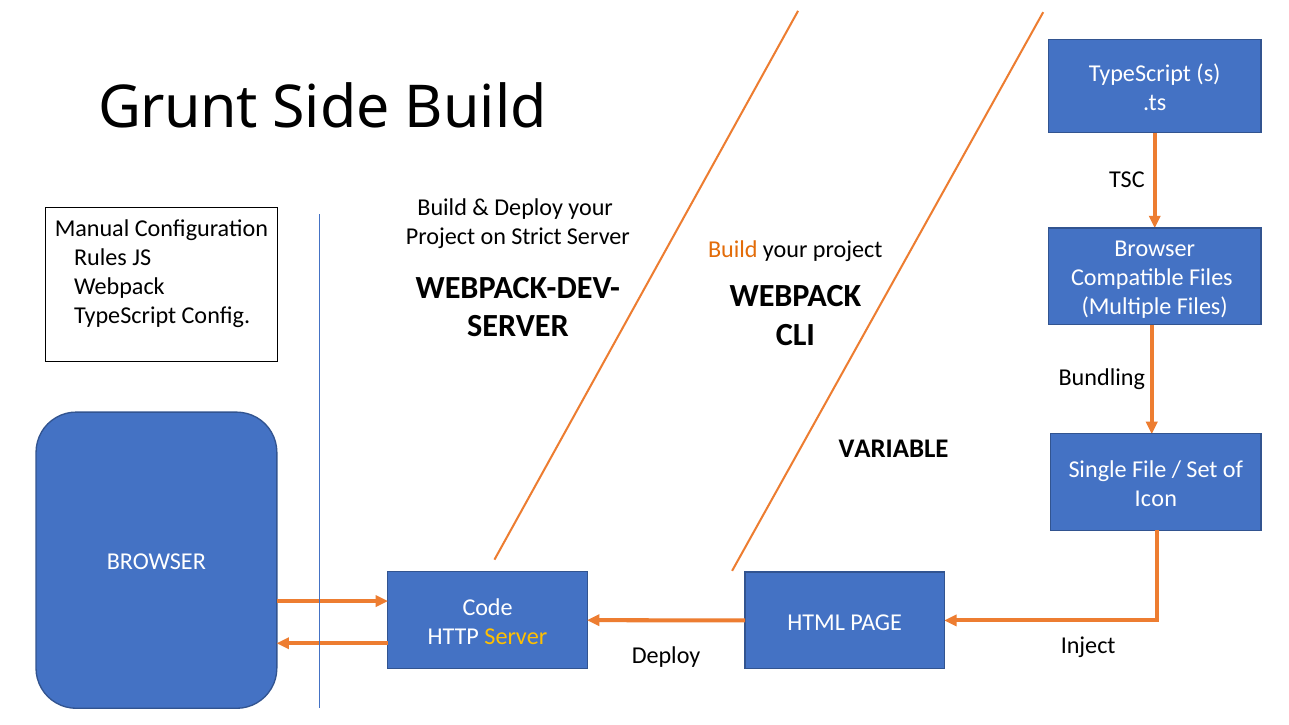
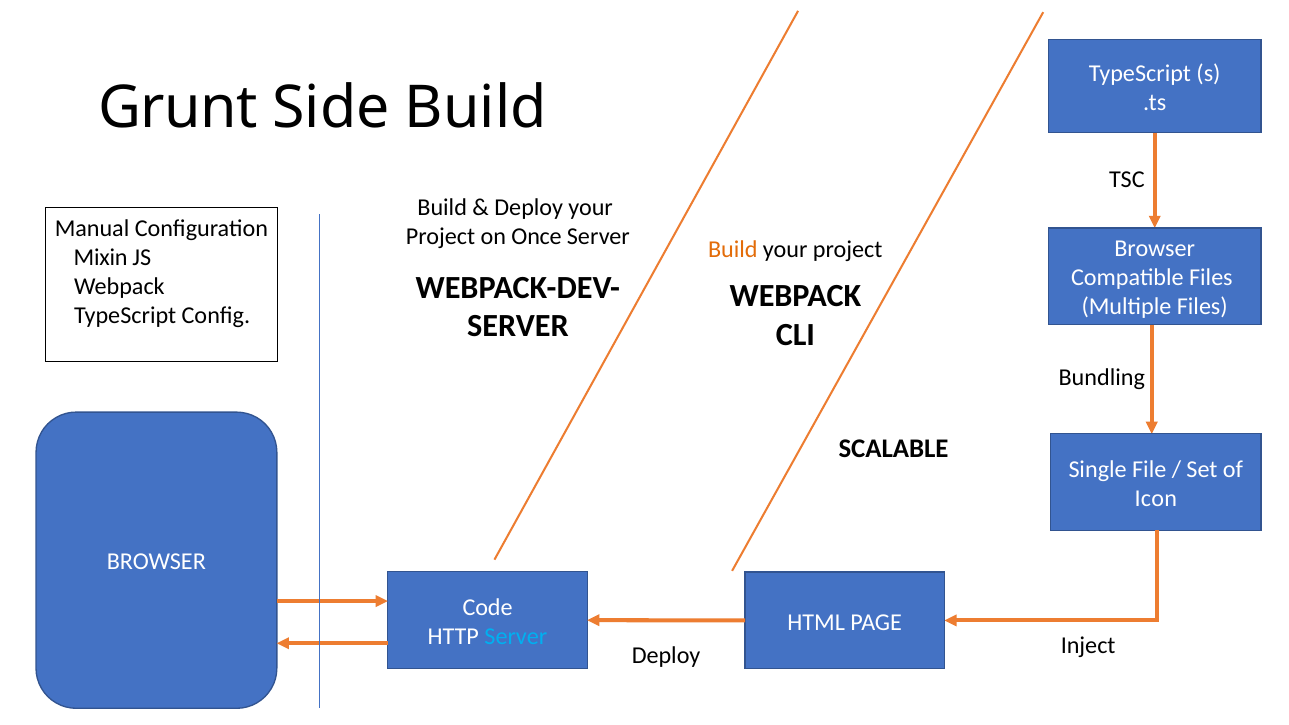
Strict: Strict -> Once
Rules: Rules -> Mixin
VARIABLE: VARIABLE -> SCALABLE
Server at (516, 636) colour: yellow -> light blue
